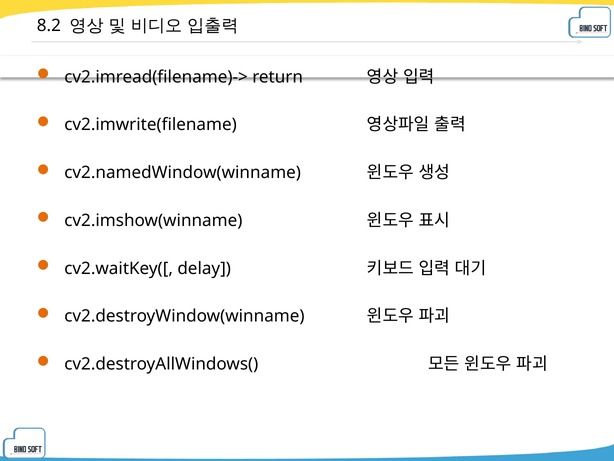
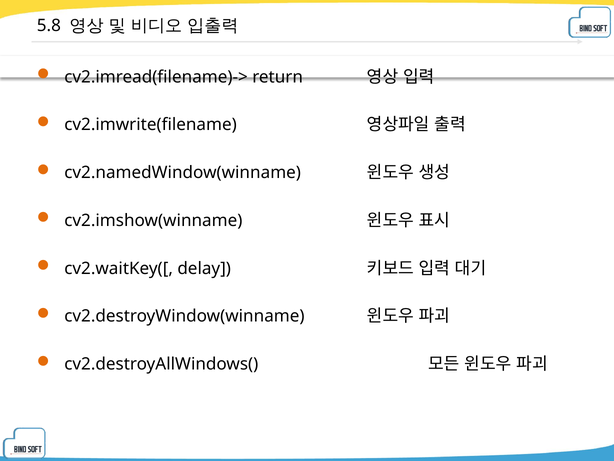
8.2: 8.2 -> 5.8
